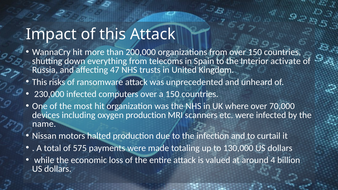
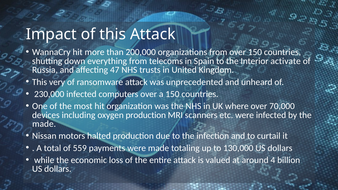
risks: risks -> very
name at (44, 124): name -> made
575: 575 -> 559
